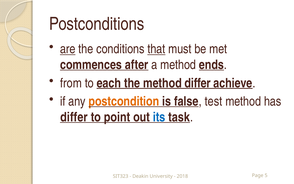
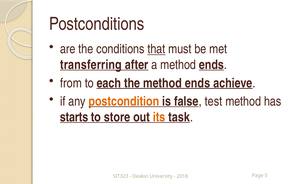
are underline: present -> none
commences: commences -> transferring
the method differ: differ -> ends
differ at (74, 117): differ -> starts
point: point -> store
its colour: blue -> orange
